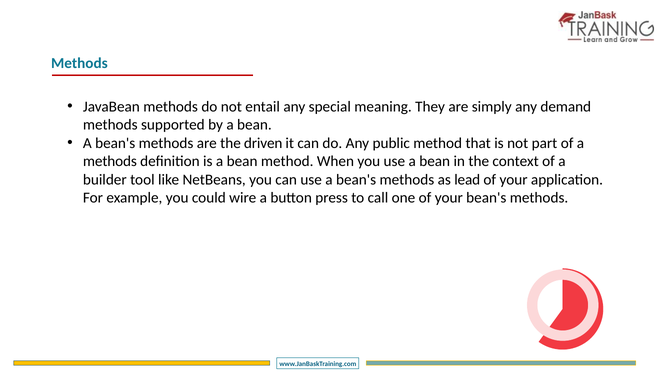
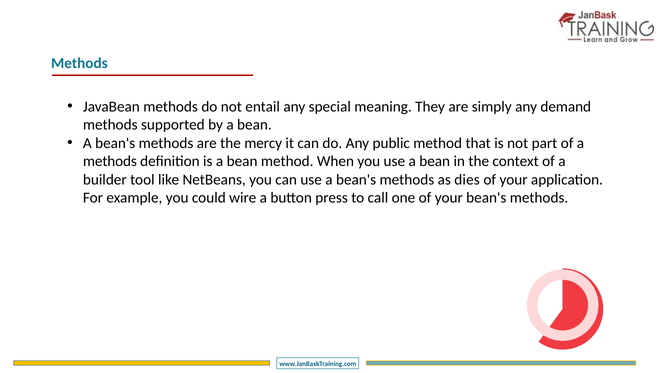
driven: driven -> mercy
lead: lead -> dies
